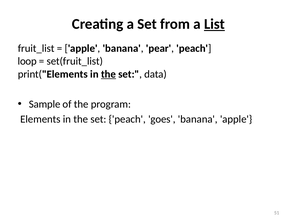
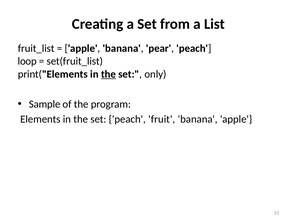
List underline: present -> none
data: data -> only
goes: goes -> fruit
